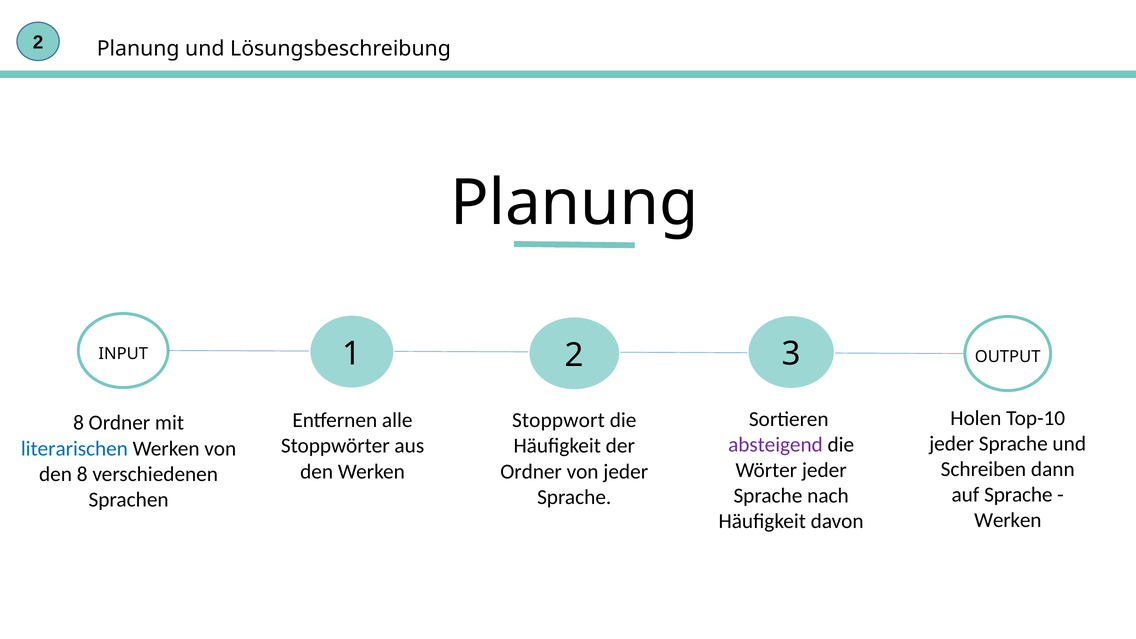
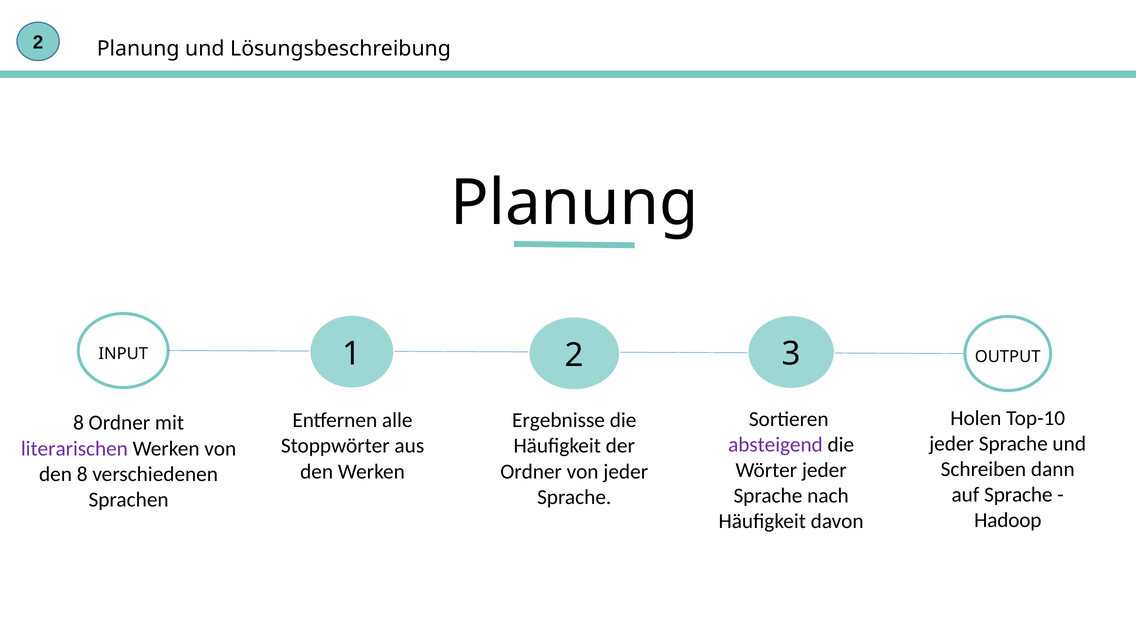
Stoppwort: Stoppwort -> Ergebnisse
literarischen colour: blue -> purple
Werken at (1008, 520): Werken -> Hadoop
